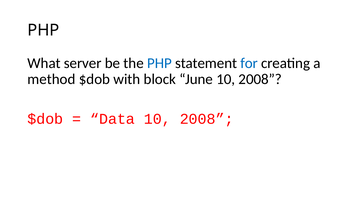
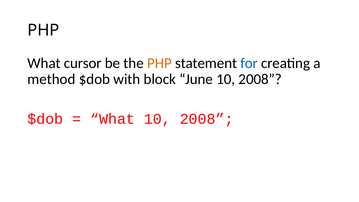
server: server -> cursor
PHP at (159, 63) colour: blue -> orange
Data at (113, 119): Data -> What
